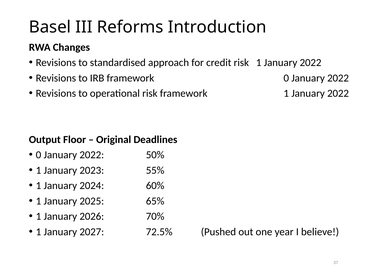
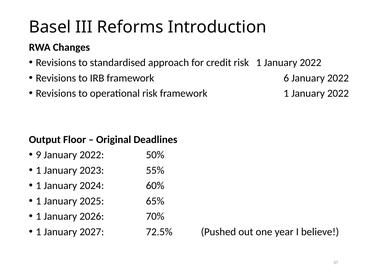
framework 0: 0 -> 6
0 at (38, 155): 0 -> 9
